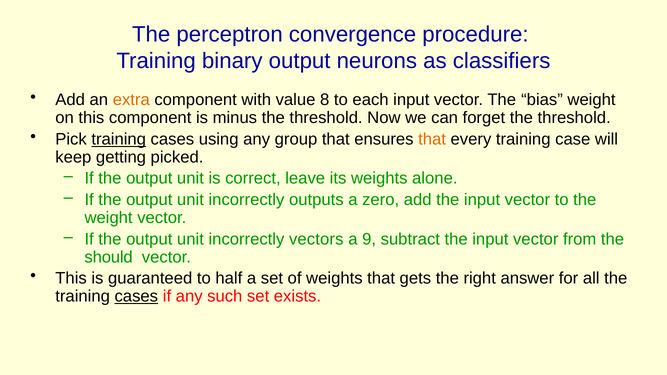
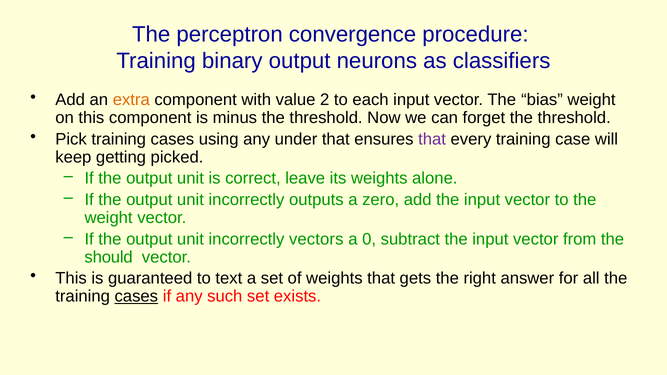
8: 8 -> 2
training at (119, 139) underline: present -> none
group: group -> under
that at (432, 139) colour: orange -> purple
9: 9 -> 0
half: half -> text
